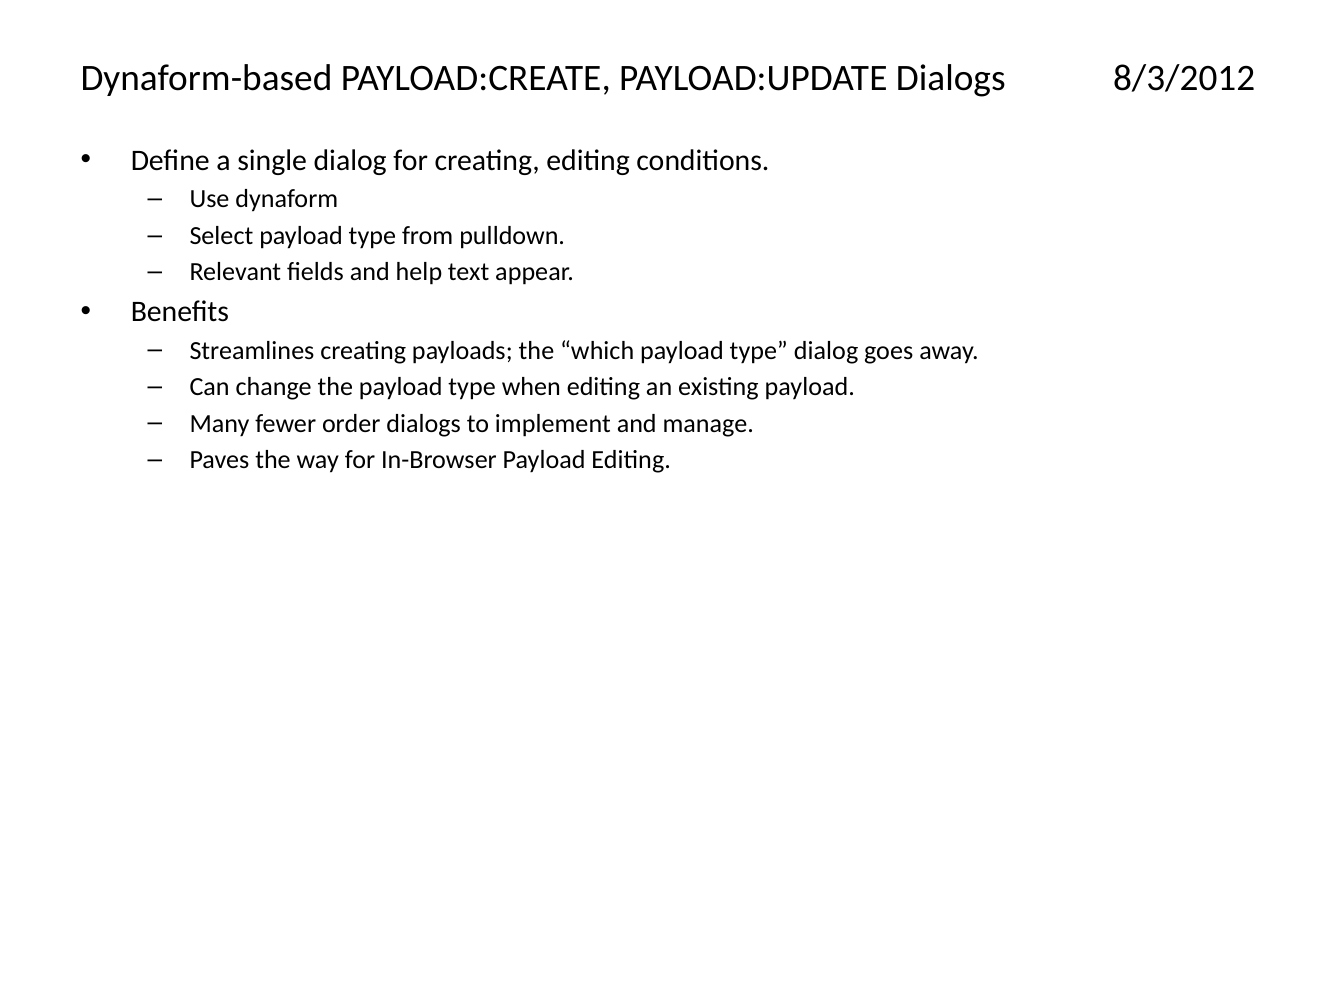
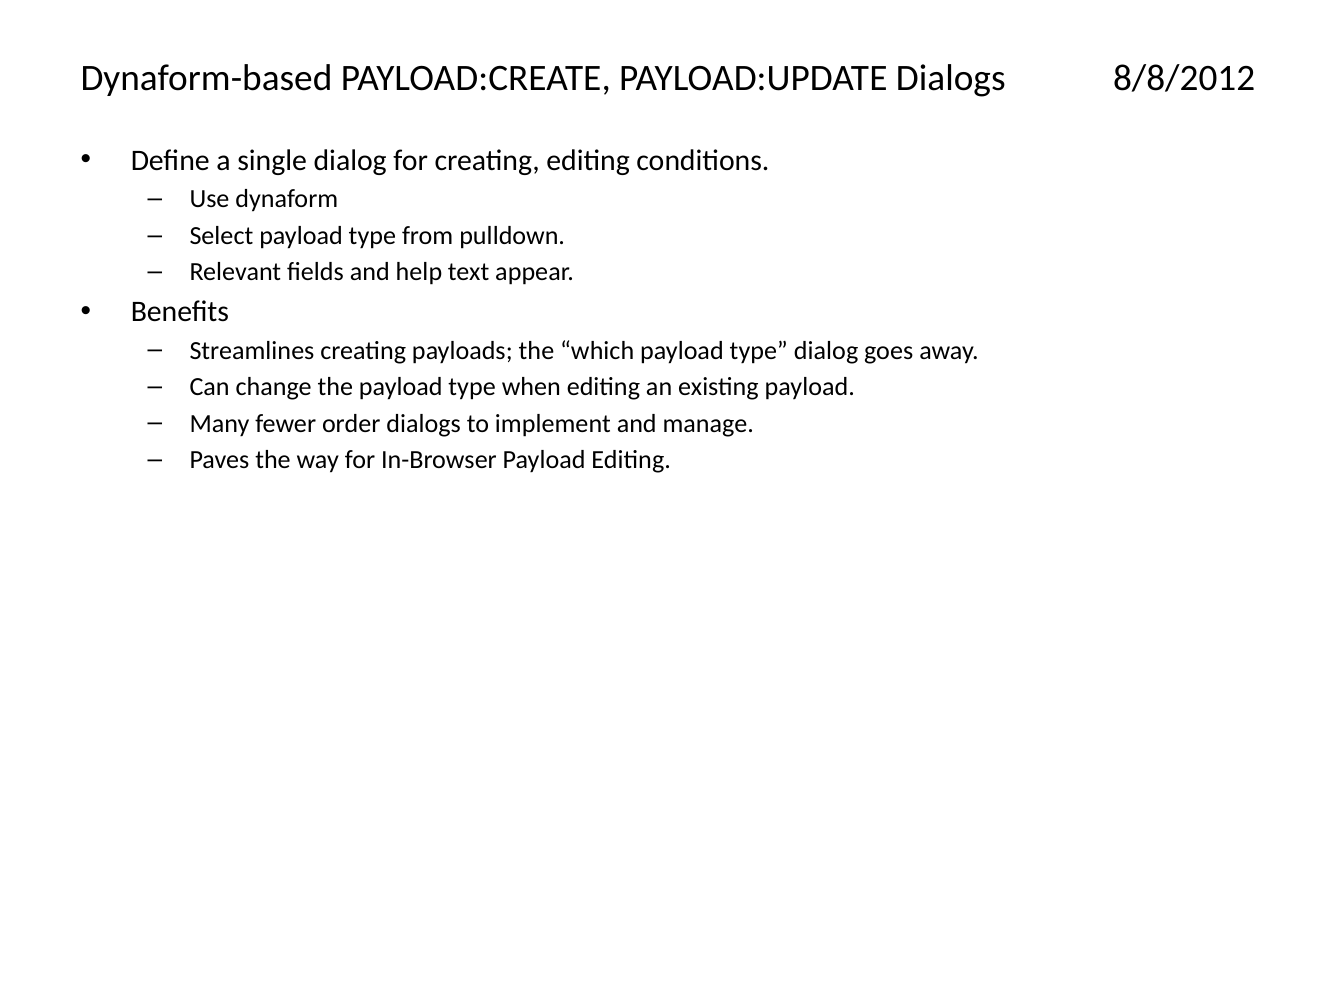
8/3/2012: 8/3/2012 -> 8/8/2012
